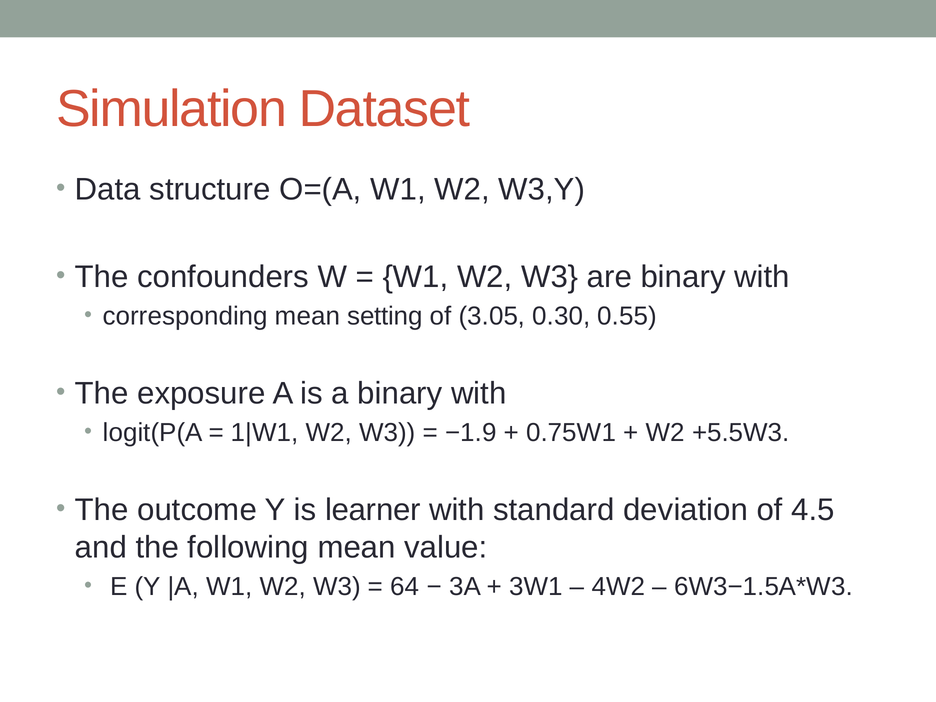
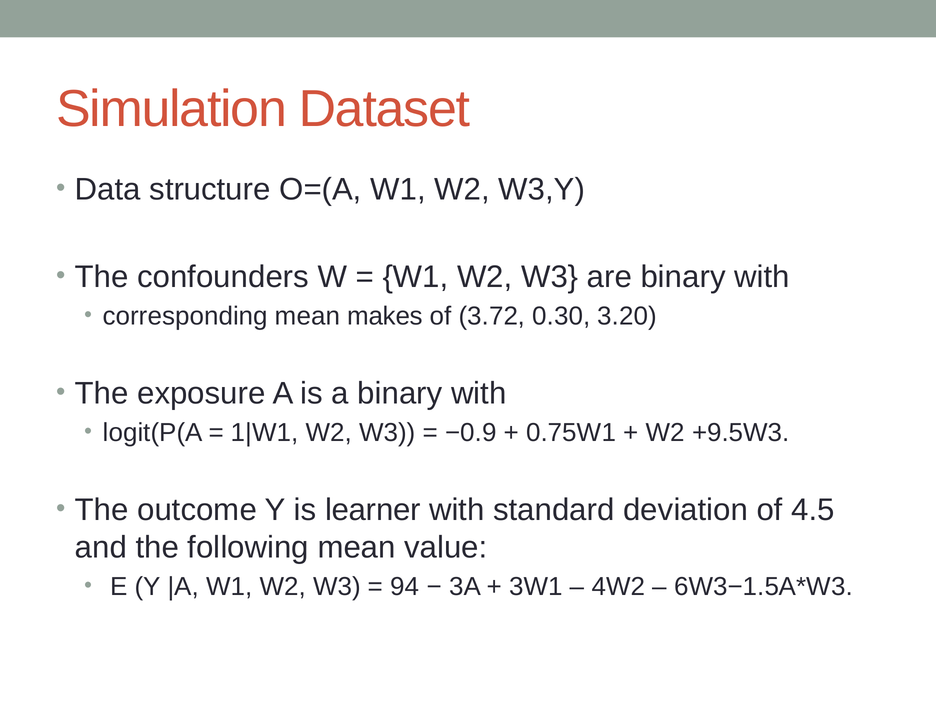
setting: setting -> makes
3.05: 3.05 -> 3.72
0.55: 0.55 -> 3.20
−1.9: −1.9 -> −0.9
+5.5W3: +5.5W3 -> +9.5W3
64: 64 -> 94
